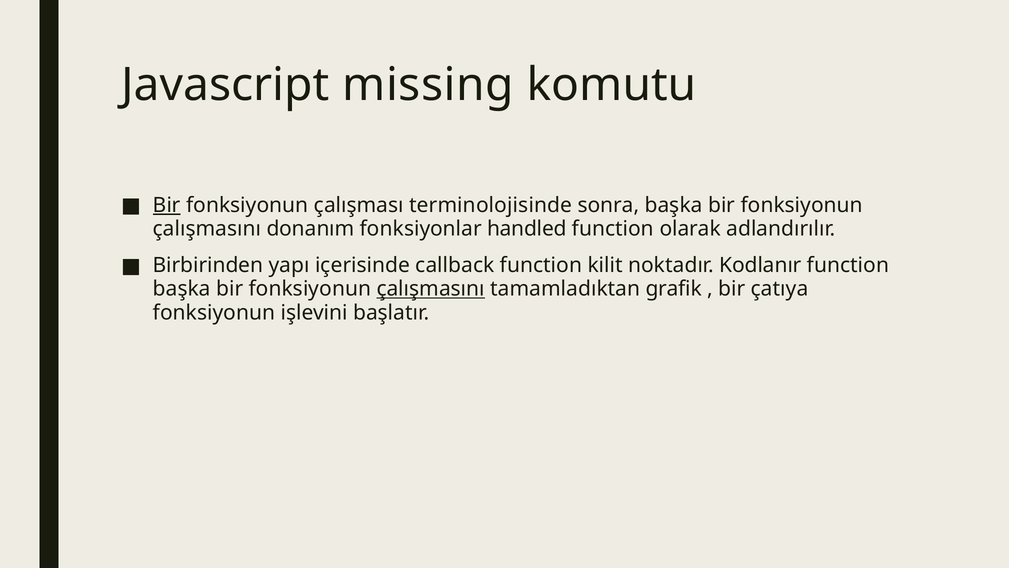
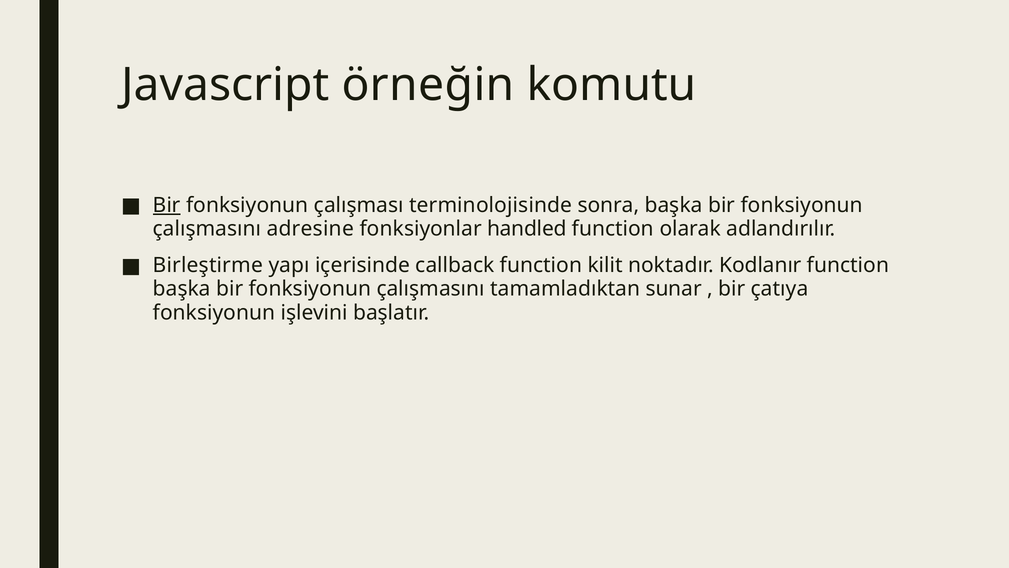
missing: missing -> örneğin
donanım: donanım -> adresine
Birbirinden: Birbirinden -> Birleştirme
çalışmasını at (431, 289) underline: present -> none
grafik: grafik -> sunar
